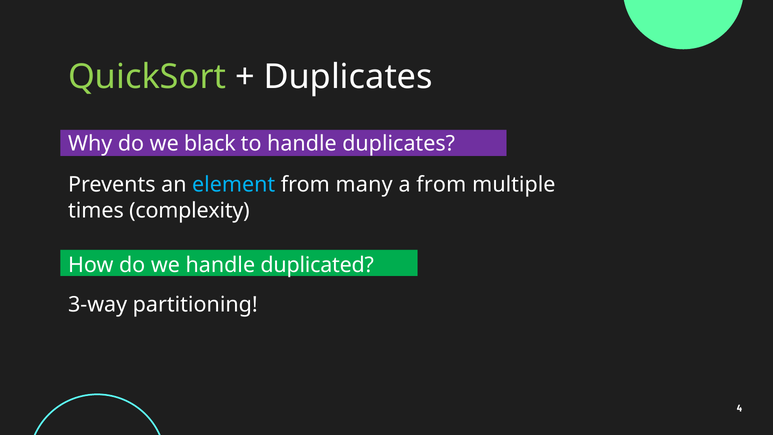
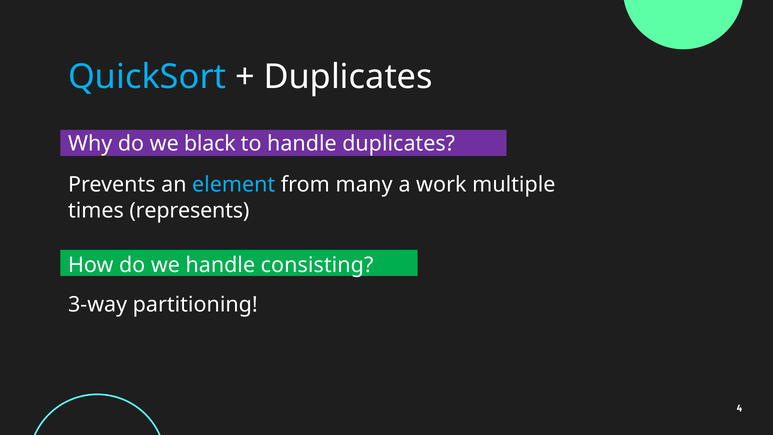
QuickSort colour: light green -> light blue
a from: from -> work
complexity: complexity -> represents
duplicated: duplicated -> consisting
